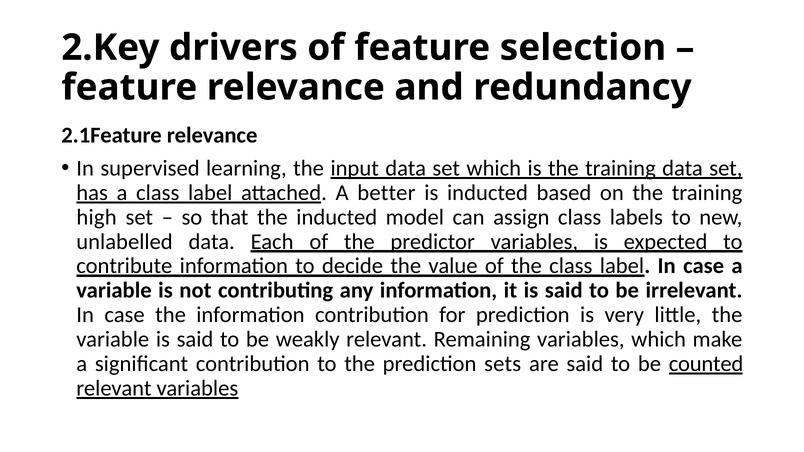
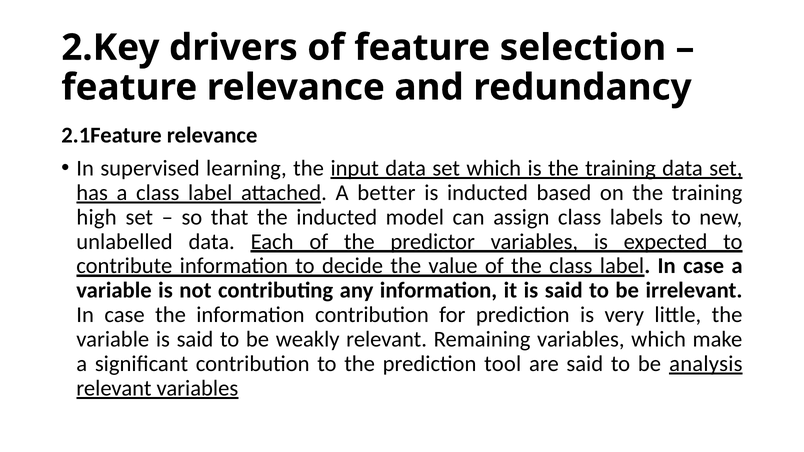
sets: sets -> tool
counted: counted -> analysis
